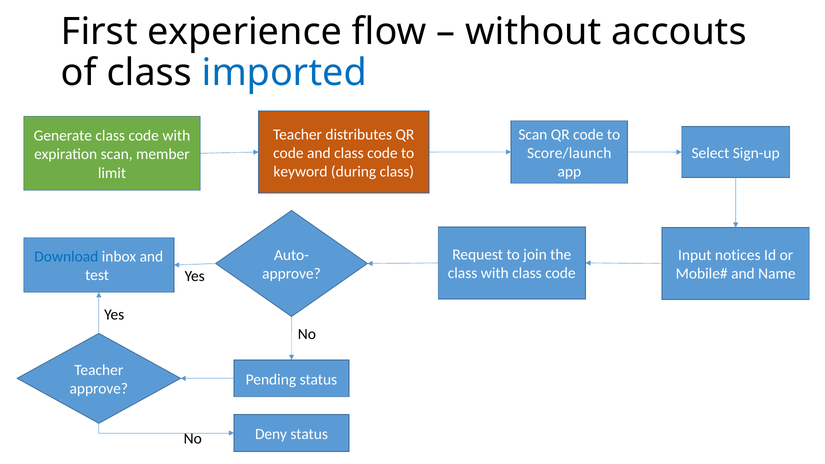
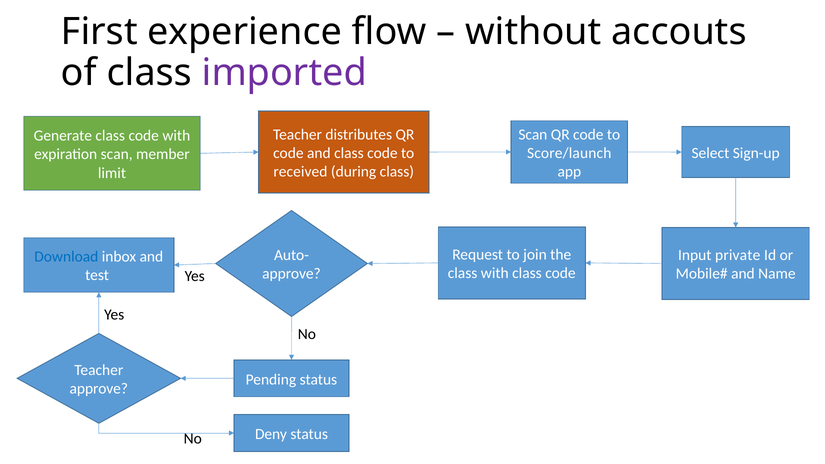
imported colour: blue -> purple
keyword: keyword -> received
notices: notices -> private
